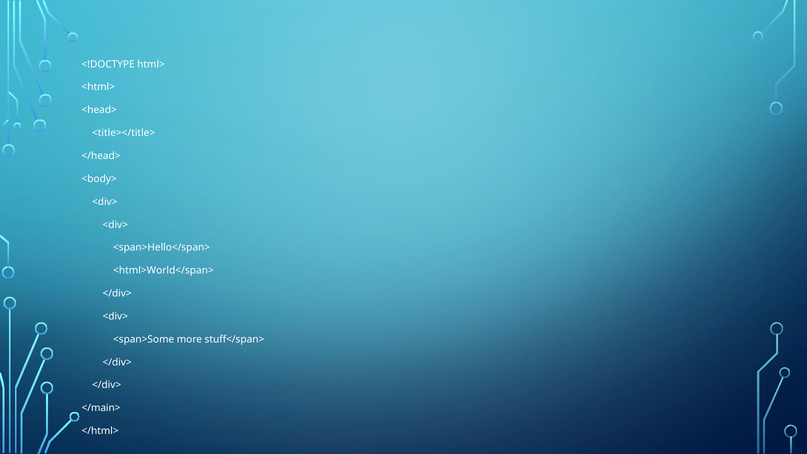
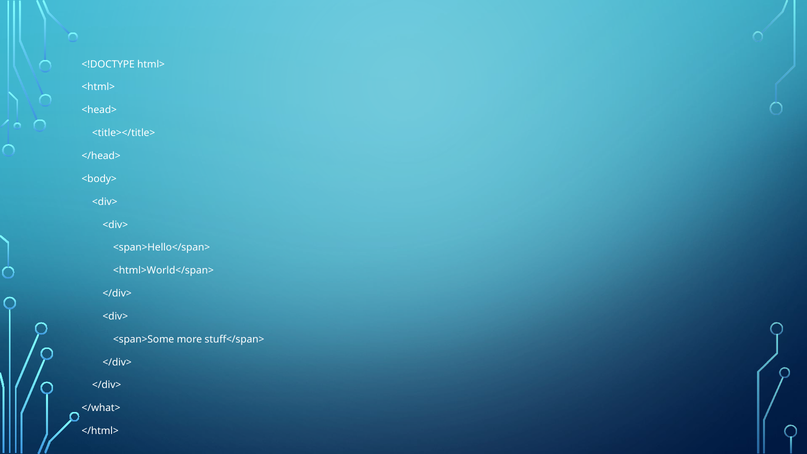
</main>: </main> -> </what>
